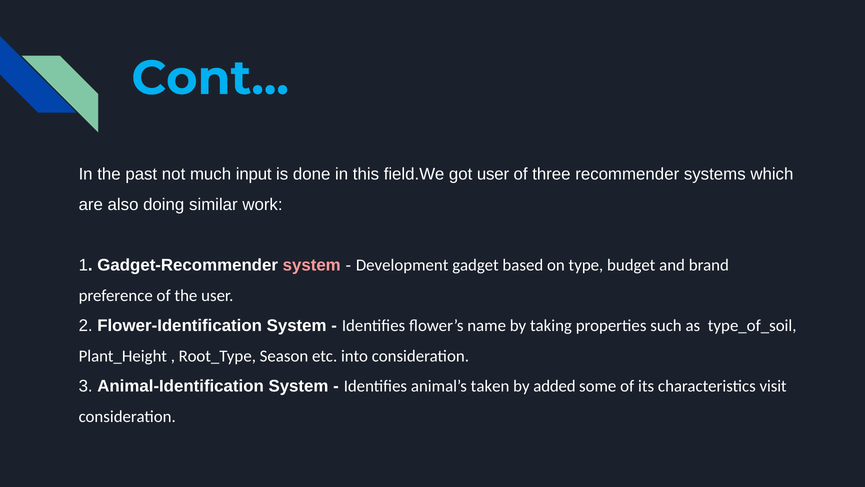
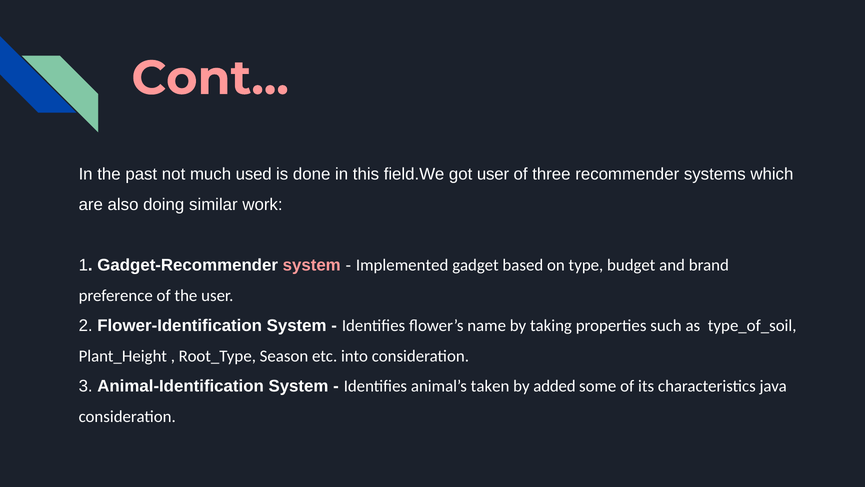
Cont colour: light blue -> pink
input: input -> used
Development: Development -> Implemented
visit: visit -> java
